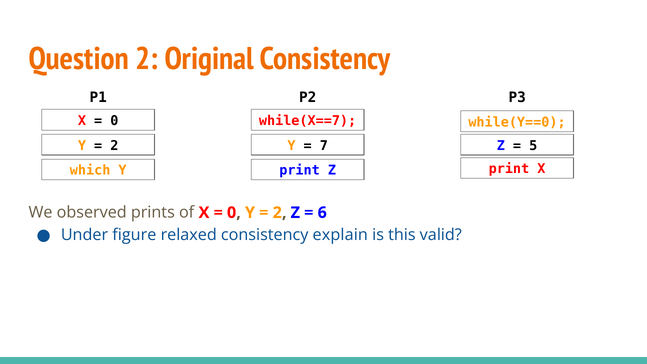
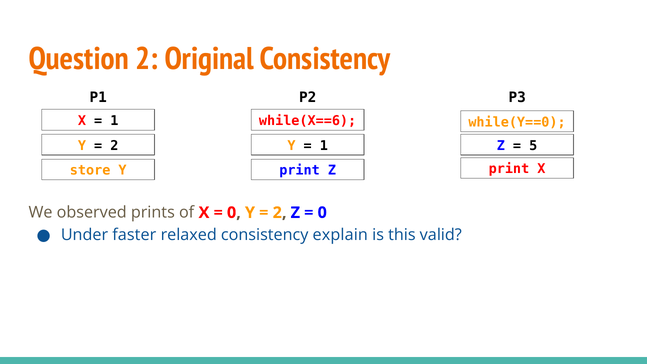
0 at (114, 121): 0 -> 1
while(X==7: while(X==7 -> while(X==6
7 at (324, 146): 7 -> 1
which: which -> store
6 at (322, 213): 6 -> 0
figure: figure -> faster
